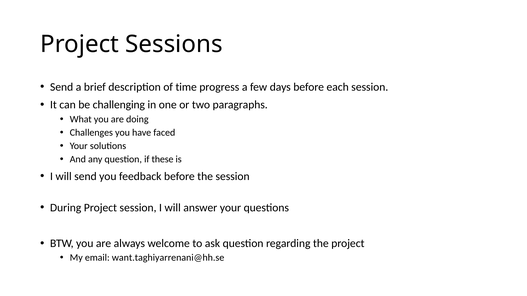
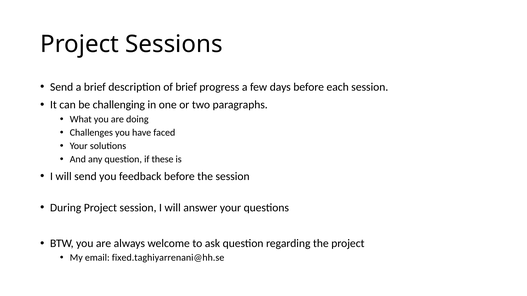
of time: time -> brief
want.taghiyarrenani@hh.se: want.taghiyarrenani@hh.se -> fixed.taghiyarrenani@hh.se
